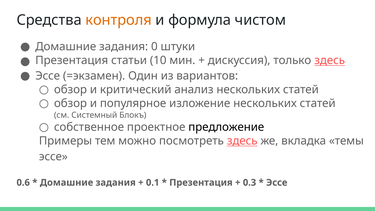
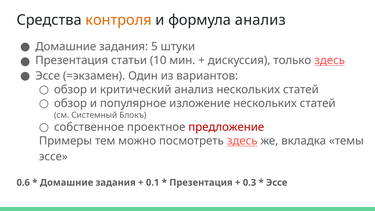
формула чистом: чистом -> анализ
0: 0 -> 5
предложение colour: black -> red
